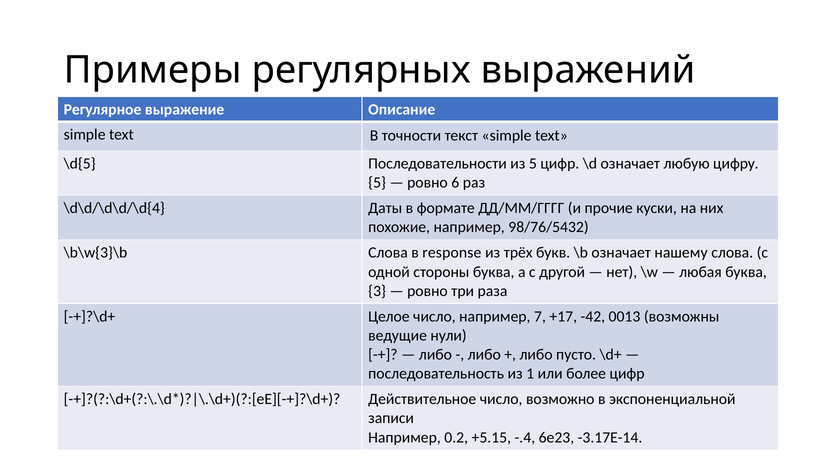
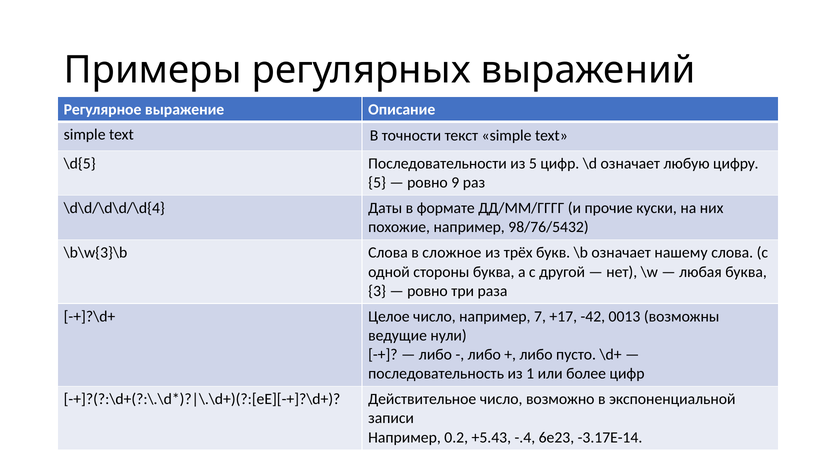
6: 6 -> 9
response: response -> сложное
+5.15: +5.15 -> +5.43
